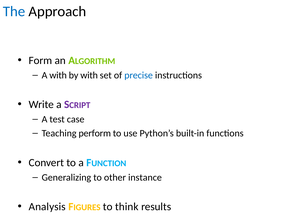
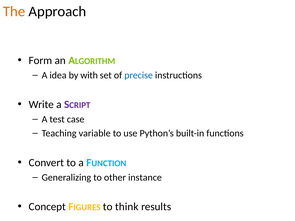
The colour: blue -> orange
A with: with -> idea
perform: perform -> variable
Analysis: Analysis -> Concept
